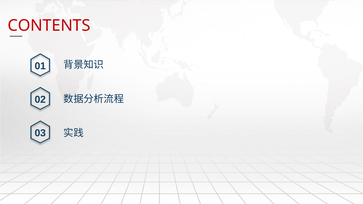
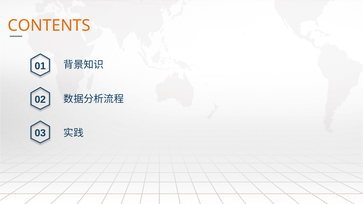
CONTENTS colour: red -> orange
